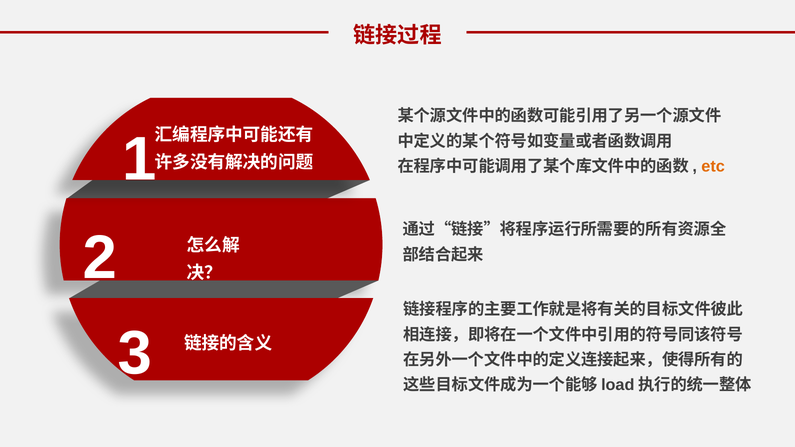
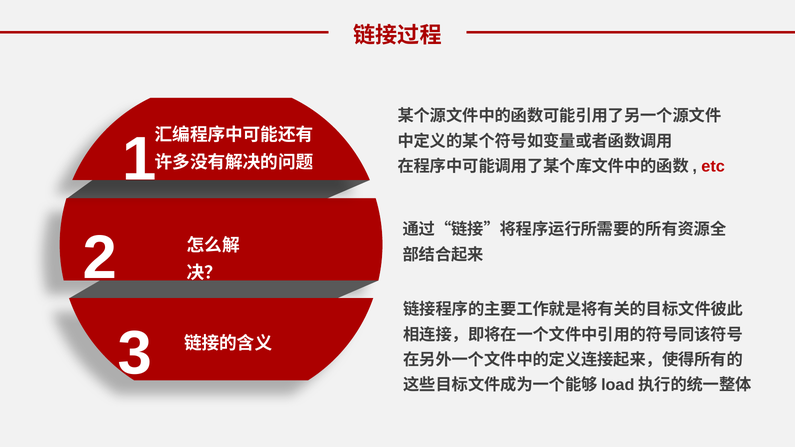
etc colour: orange -> red
